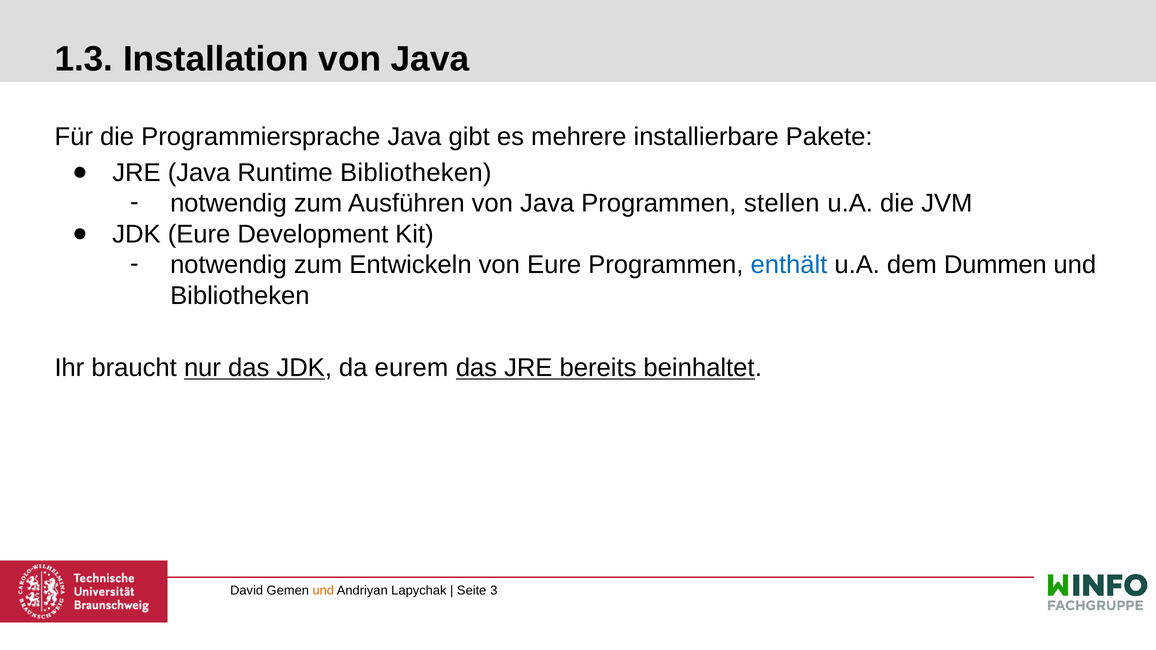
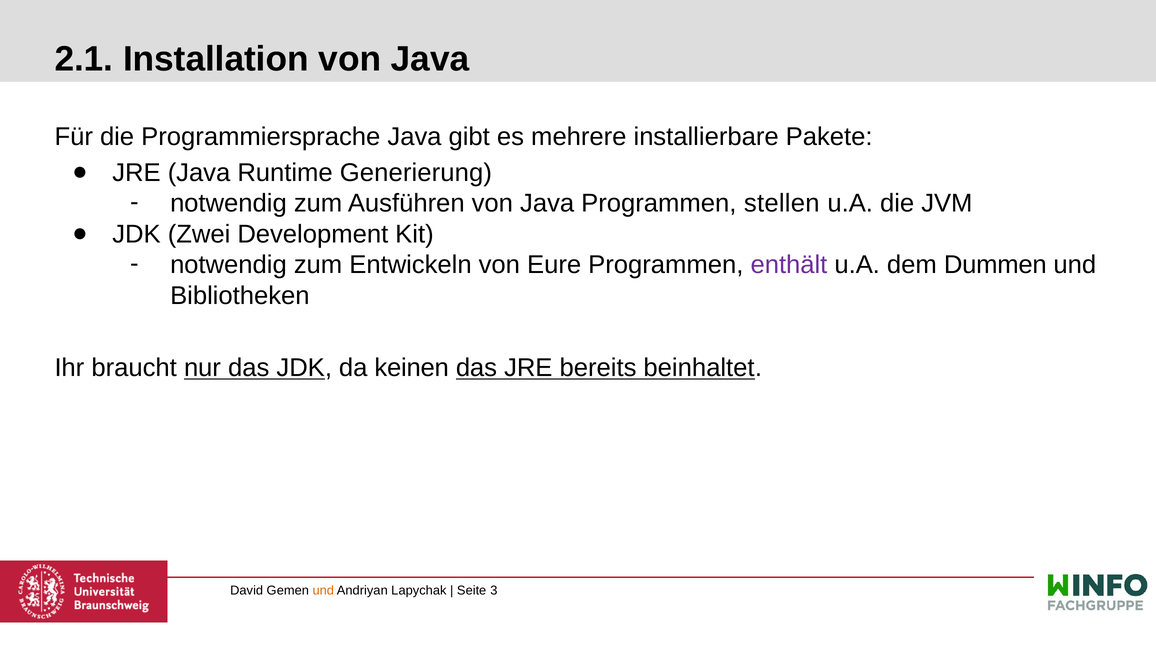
1.3: 1.3 -> 2.1
Runtime Bibliotheken: Bibliotheken -> Generierung
JDK Eure: Eure -> Zwei
enthält colour: blue -> purple
eurem: eurem -> keinen
